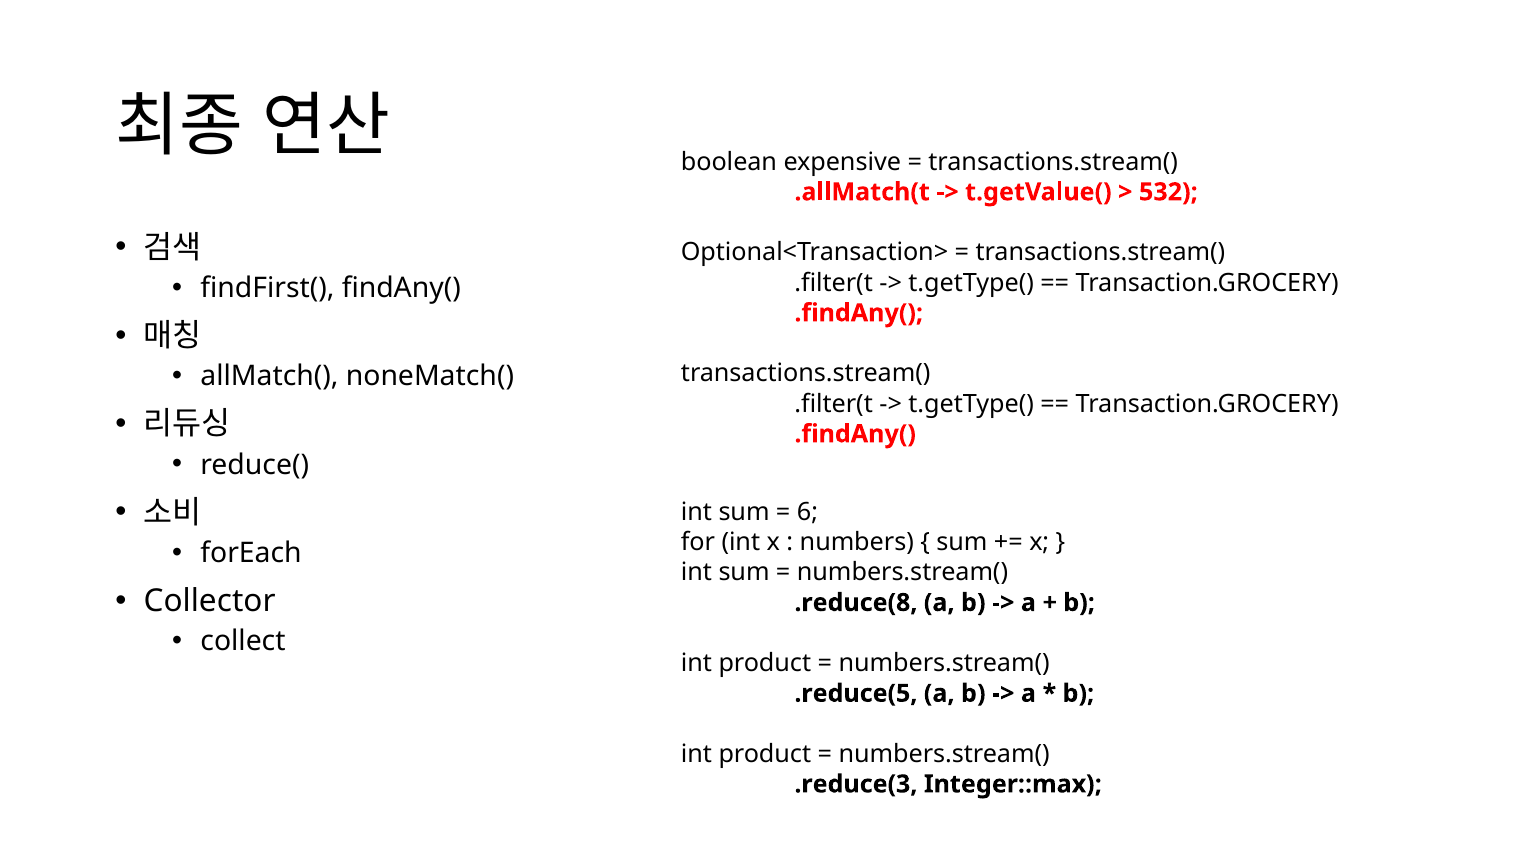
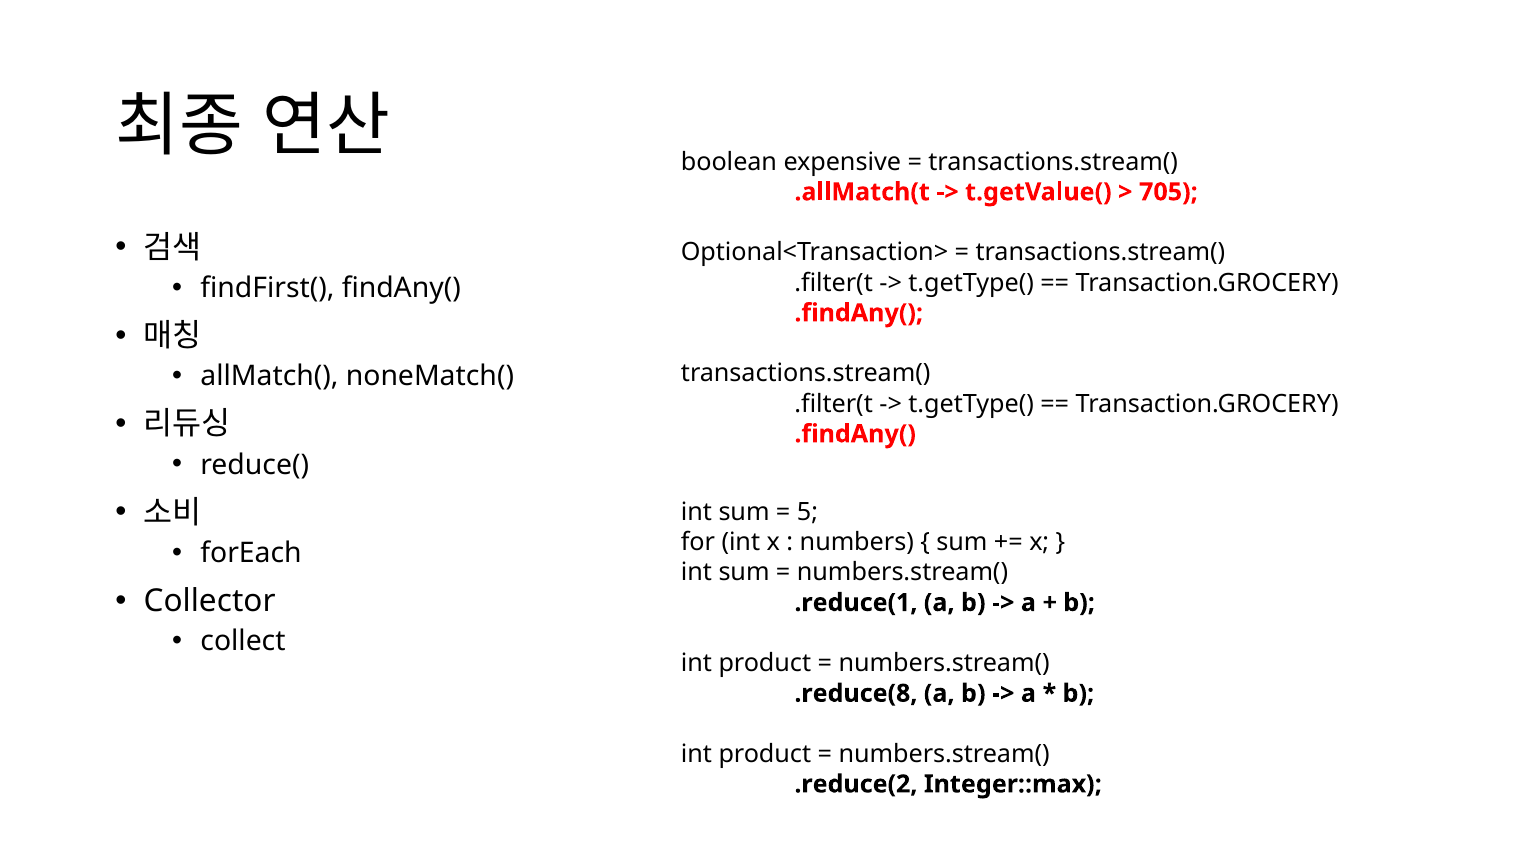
532: 532 -> 705
6: 6 -> 5
.reduce(8: .reduce(8 -> .reduce(1
.reduce(5: .reduce(5 -> .reduce(8
.reduce(3: .reduce(3 -> .reduce(2
